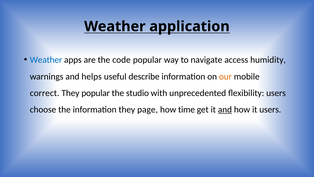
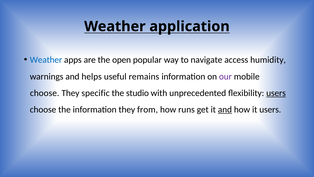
code: code -> open
describe: describe -> remains
our colour: orange -> purple
correct at (45, 93): correct -> choose
They popular: popular -> specific
users at (276, 93) underline: none -> present
page: page -> from
time: time -> runs
